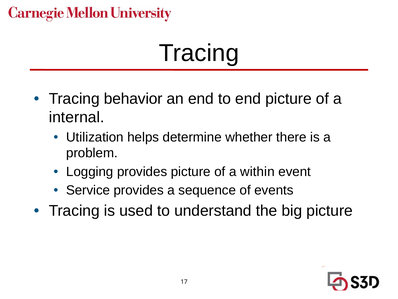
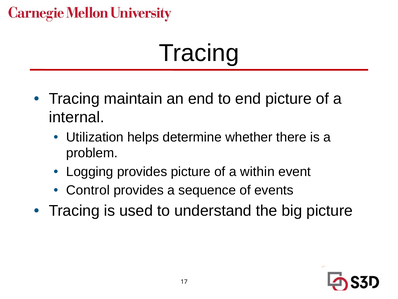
behavior: behavior -> maintain
Service: Service -> Control
